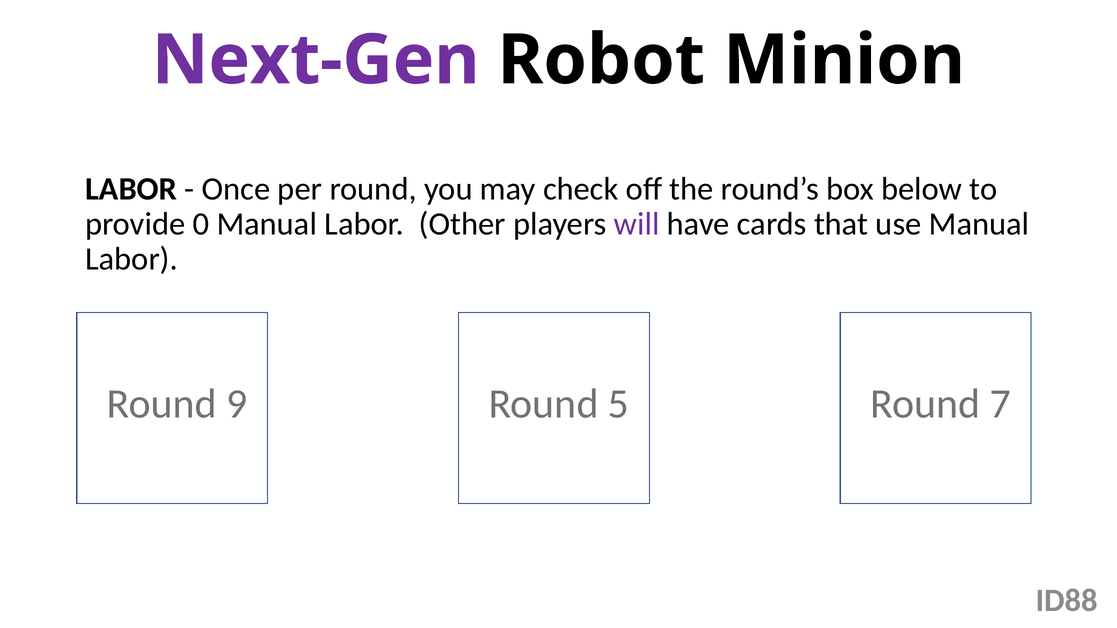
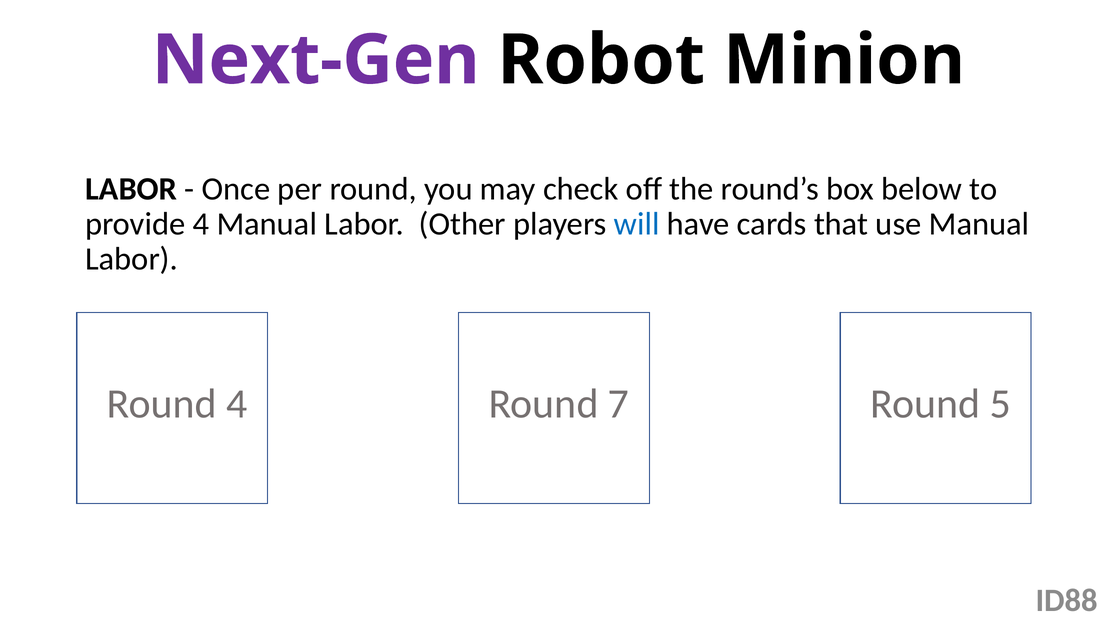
provide 0: 0 -> 4
will colour: purple -> blue
Round 9: 9 -> 4
5: 5 -> 7
7: 7 -> 5
